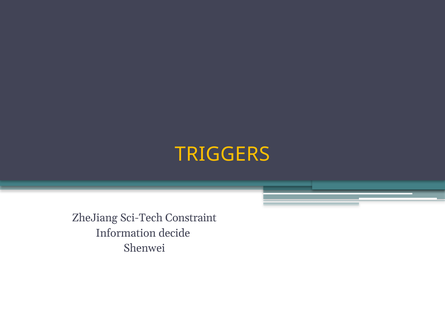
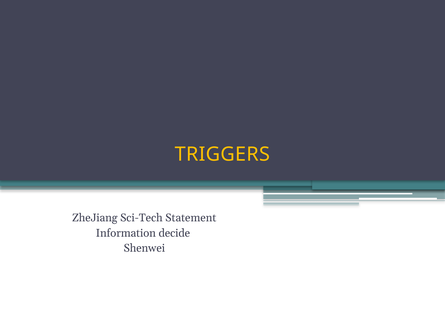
Constraint: Constraint -> Statement
